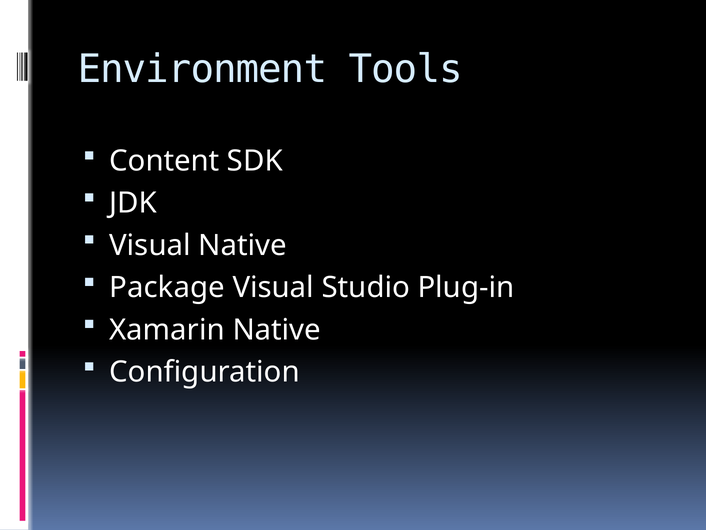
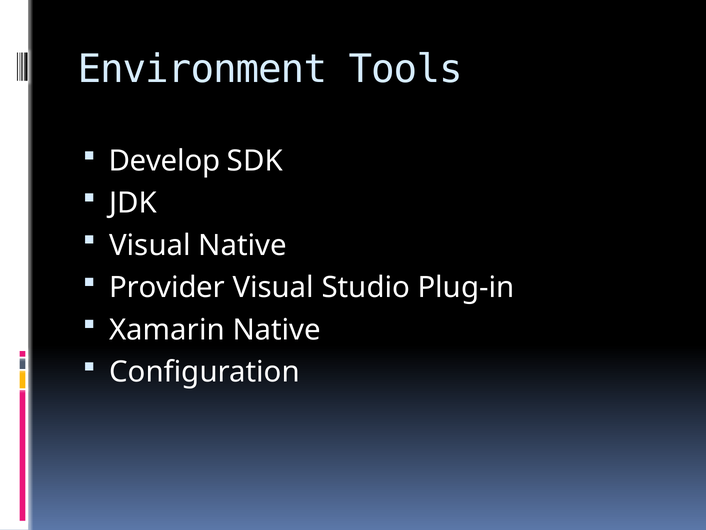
Content: Content -> Develop
Package: Package -> Provider
